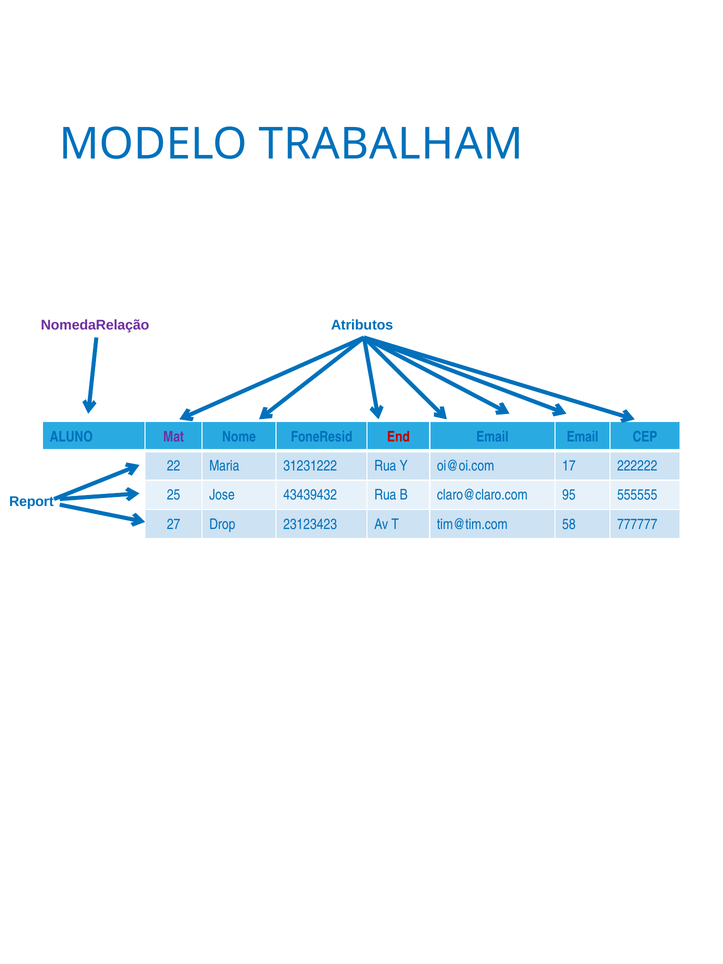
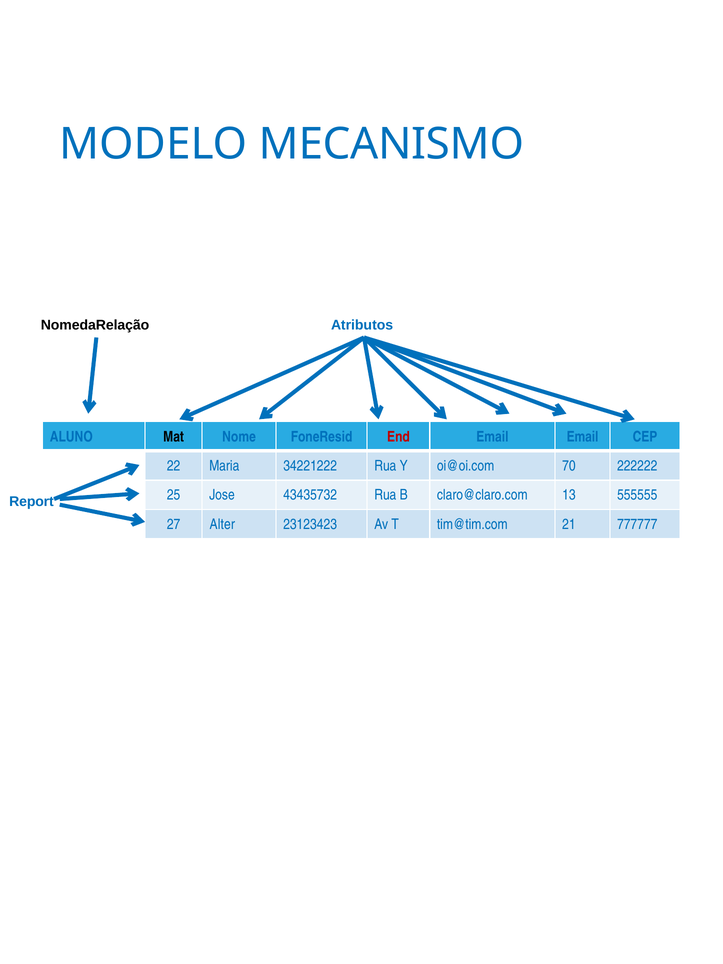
TRABALHAM: TRABALHAM -> MECANISMO
NomedaRelação colour: purple -> black
Mat colour: purple -> black
31231222: 31231222 -> 34221222
17: 17 -> 70
43439432: 43439432 -> 43435732
95: 95 -> 13
Drop: Drop -> Alter
58: 58 -> 21
